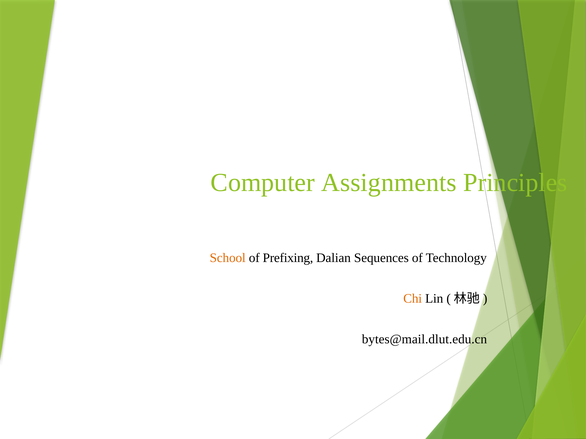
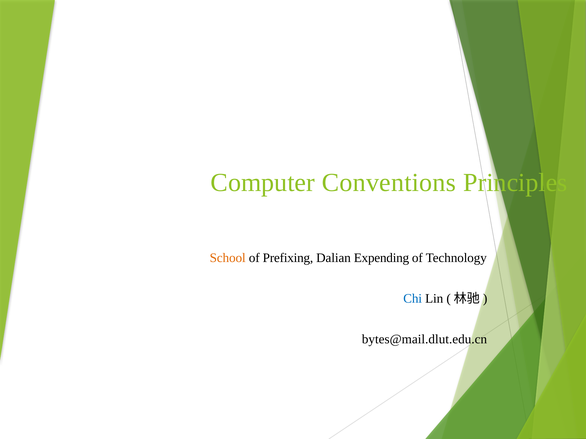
Assignments: Assignments -> Conventions
Sequences: Sequences -> Expending
Chi colour: orange -> blue
